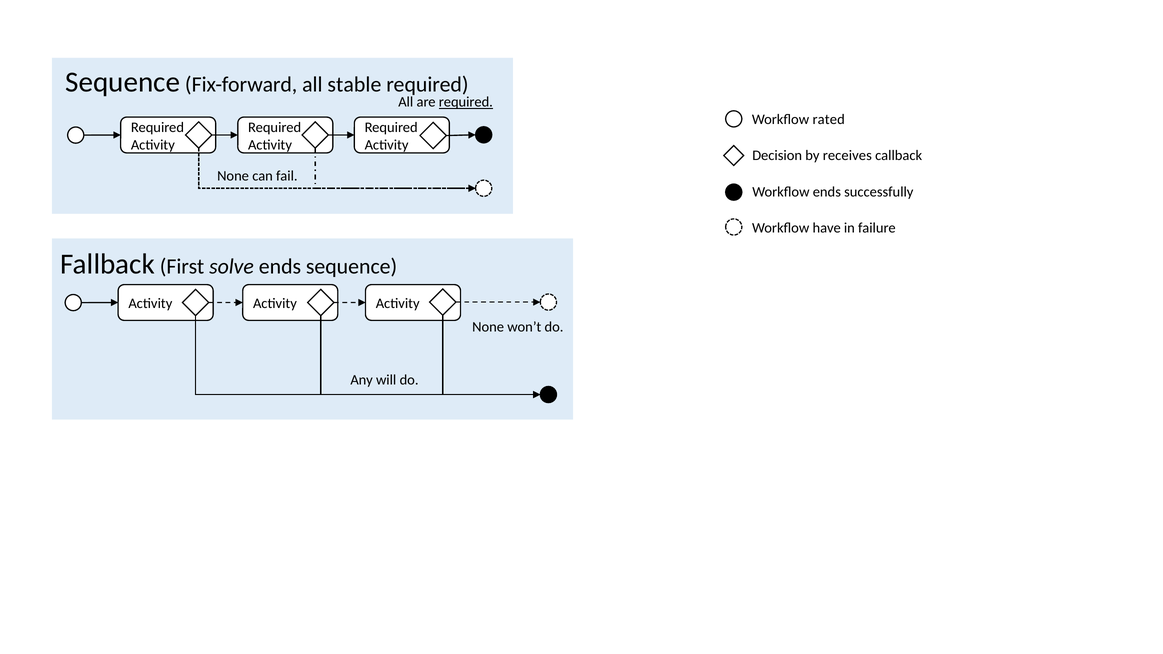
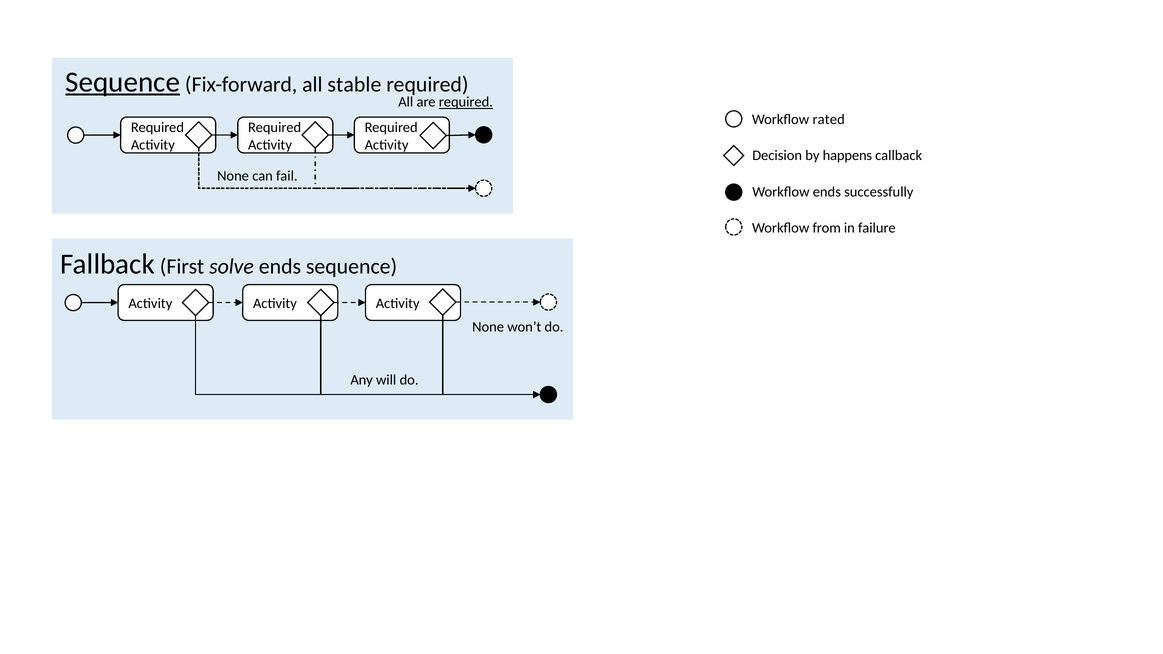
Sequence at (123, 82) underline: none -> present
receives: receives -> happens
have: have -> from
